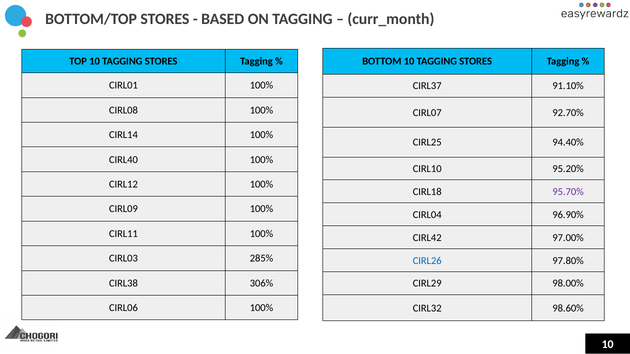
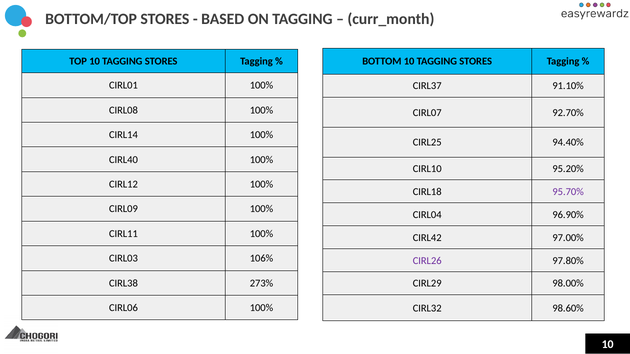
285%: 285% -> 106%
CIRL26 colour: blue -> purple
306%: 306% -> 273%
